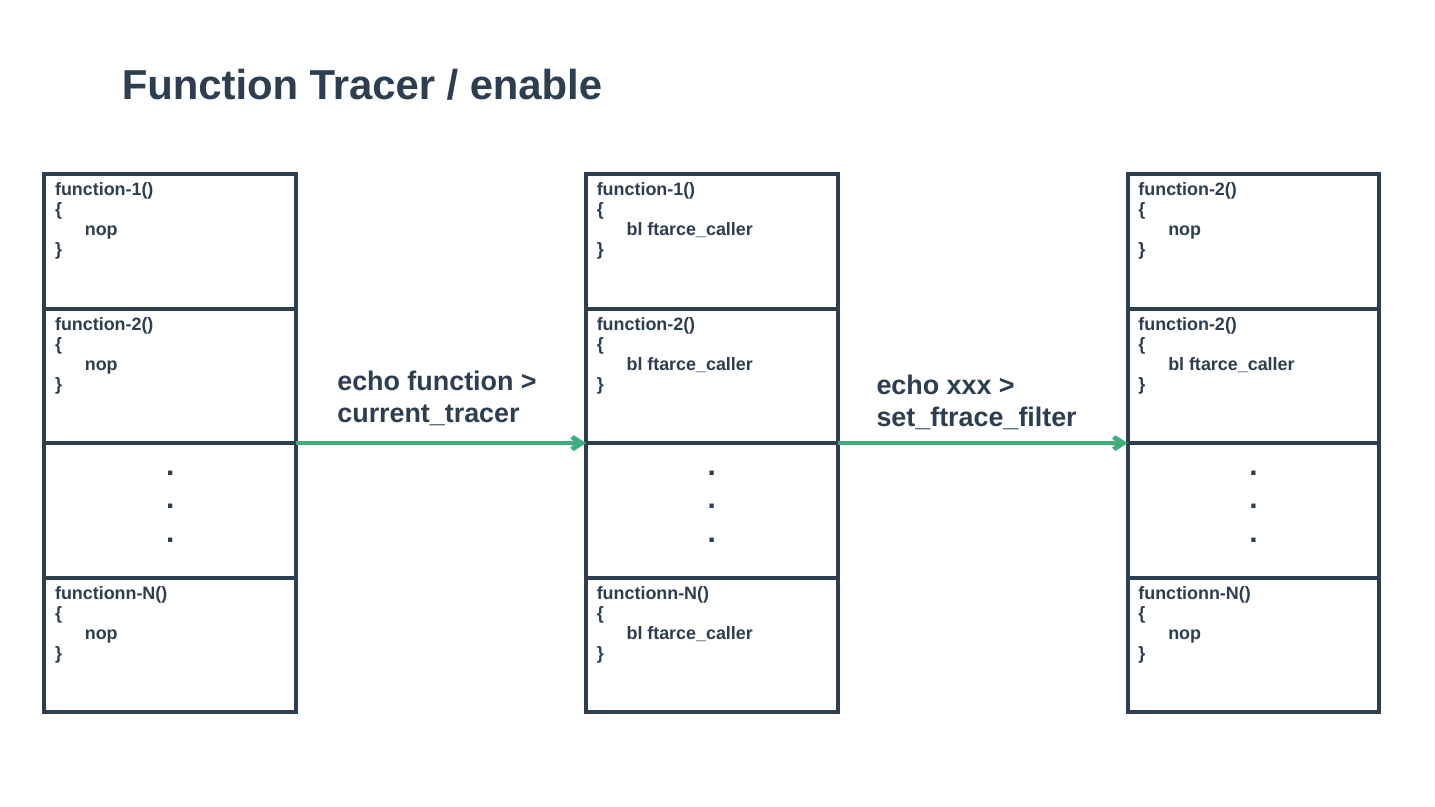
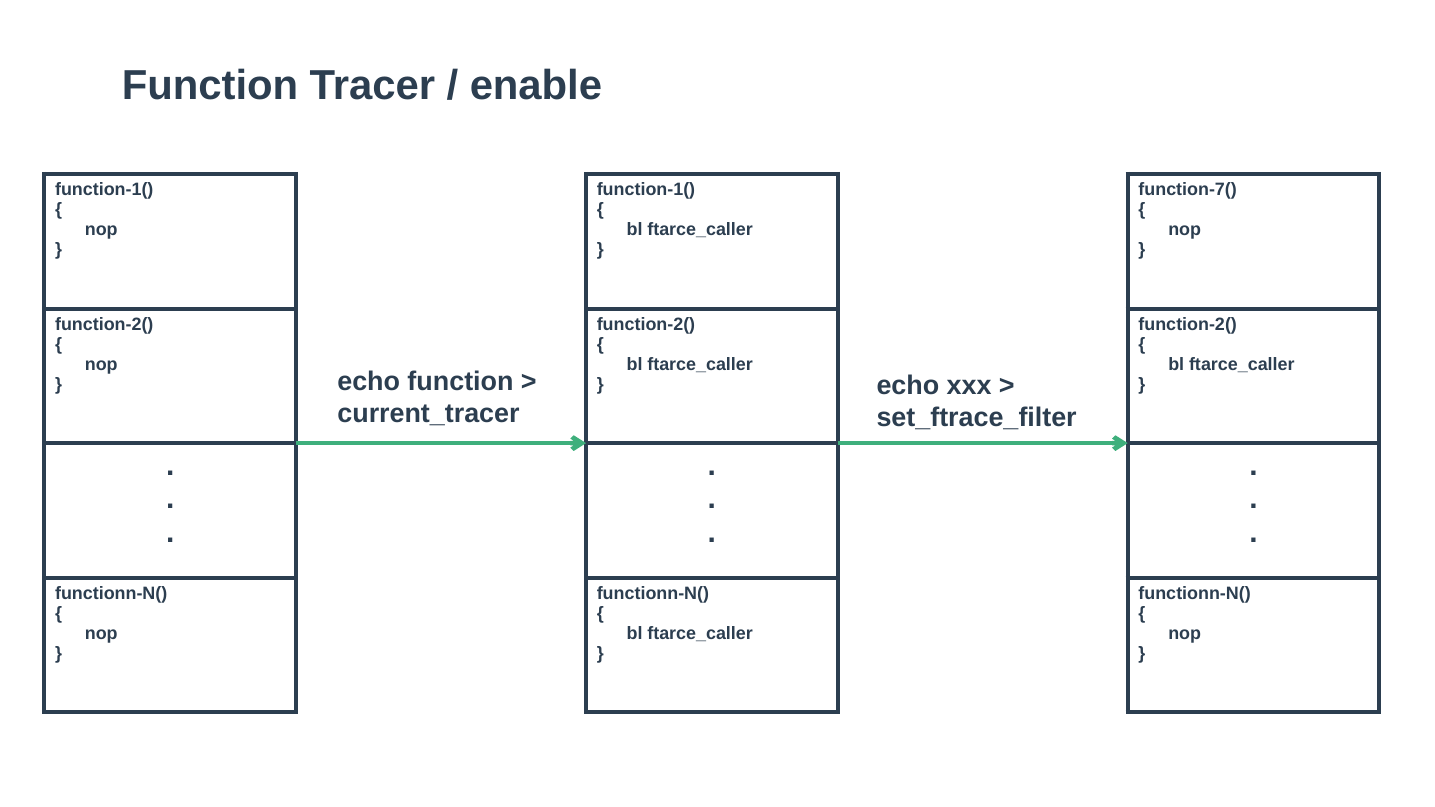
function-2( at (1188, 190): function-2( -> function-7(
